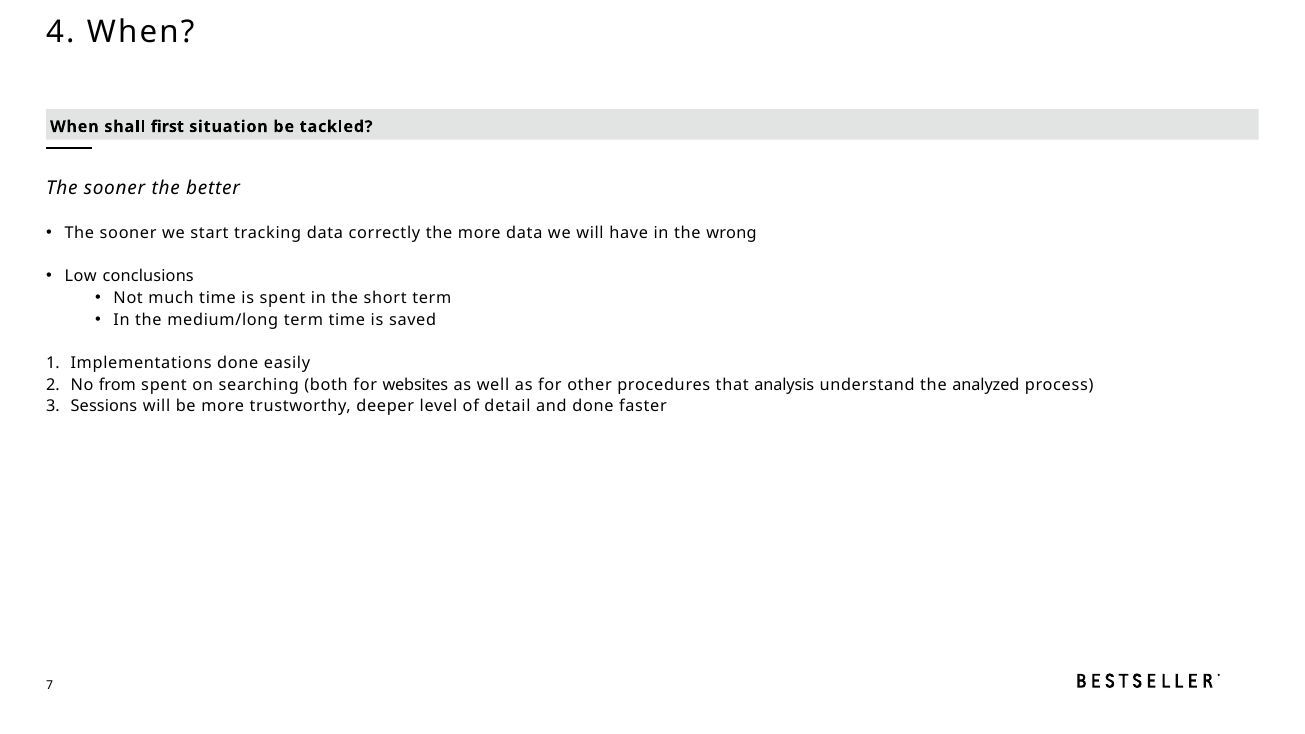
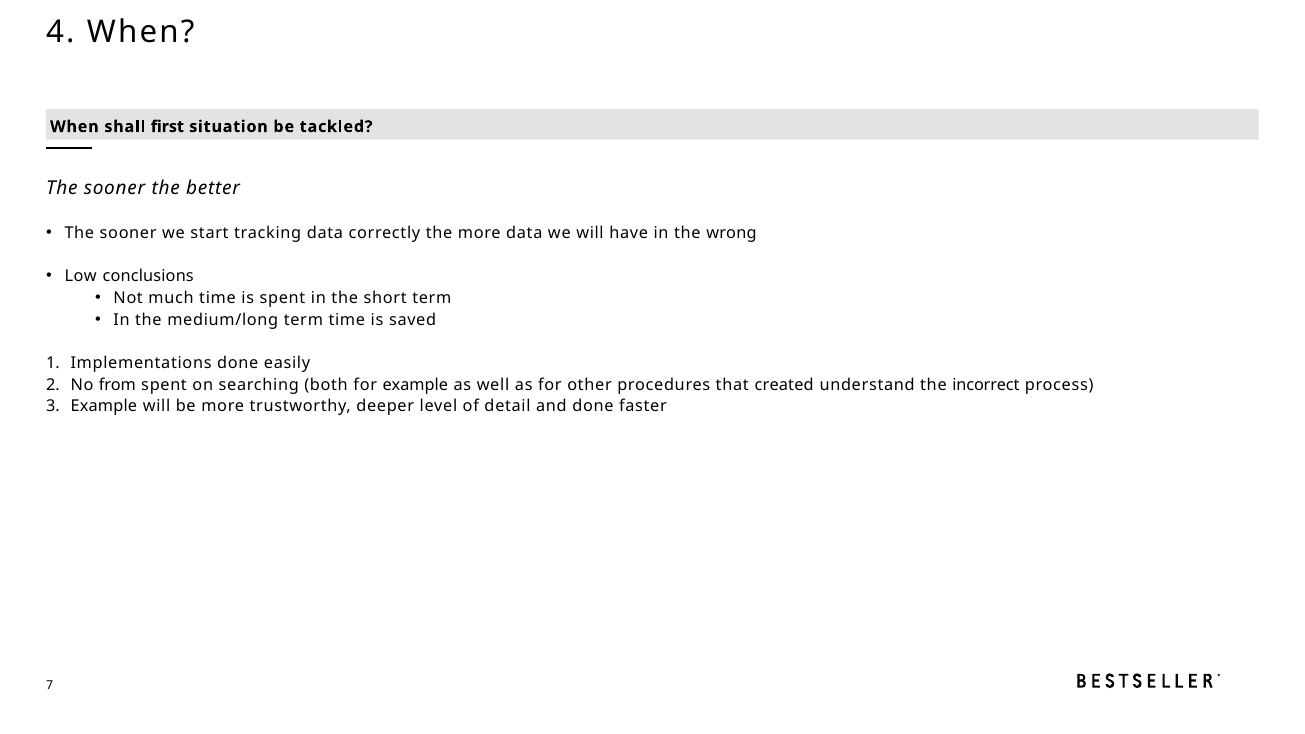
for websites: websites -> example
analysis: analysis -> created
analyzed: analyzed -> incorrect
Sessions at (104, 406): Sessions -> Example
